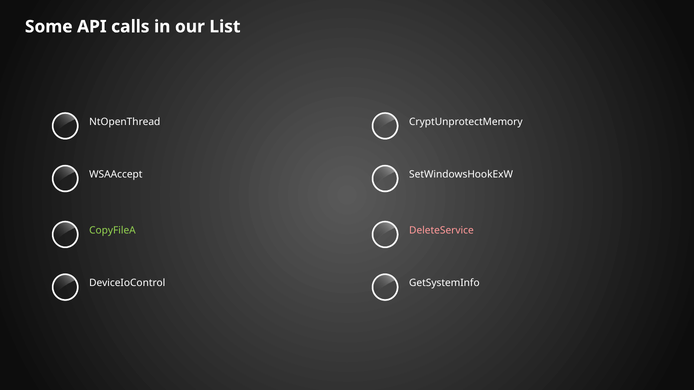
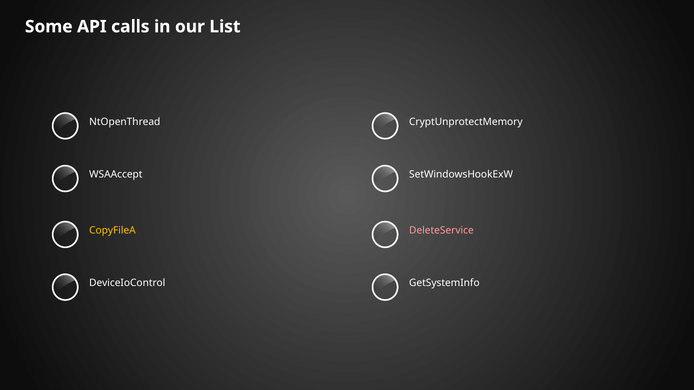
CopyFileA colour: light green -> yellow
